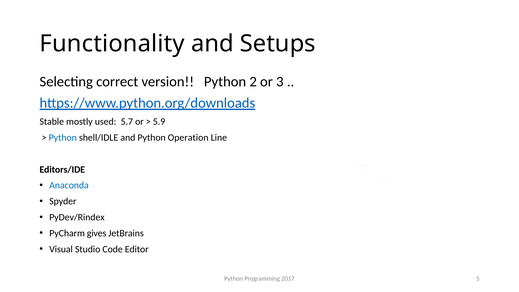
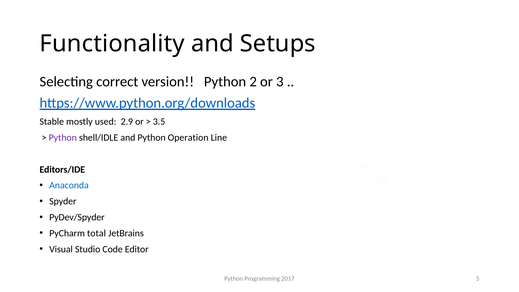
5.7: 5.7 -> 2.9
5.9: 5.9 -> 3.5
Python at (63, 138) colour: blue -> purple
PyDev/Rindex: PyDev/Rindex -> PyDev/Spyder
gives: gives -> total
